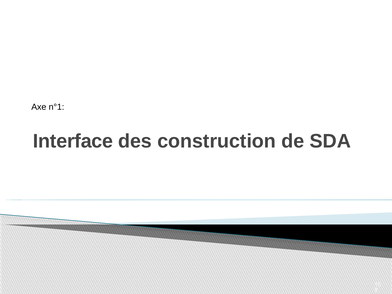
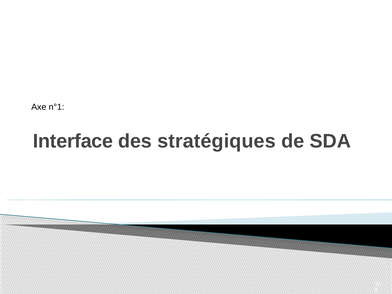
construction: construction -> stratégiques
